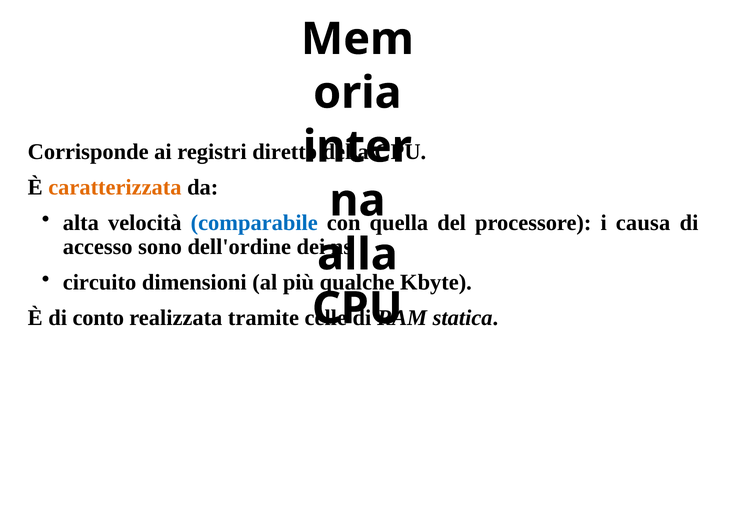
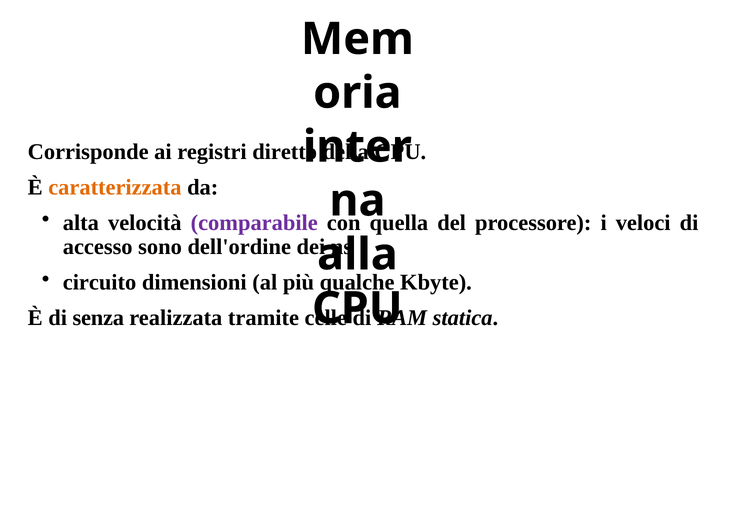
comparabile colour: blue -> purple
causa: causa -> veloci
conto: conto -> senza
